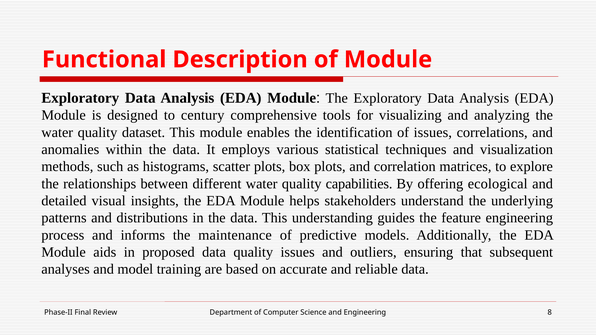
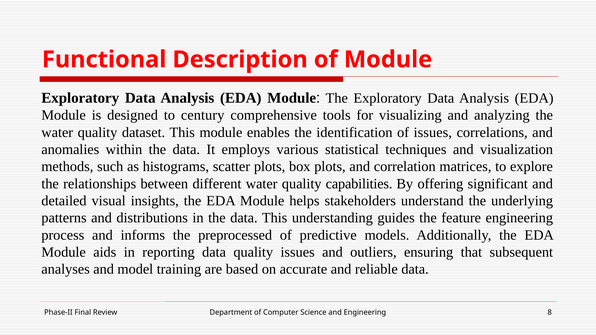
ecological: ecological -> significant
maintenance: maintenance -> preprocessed
proposed: proposed -> reporting
